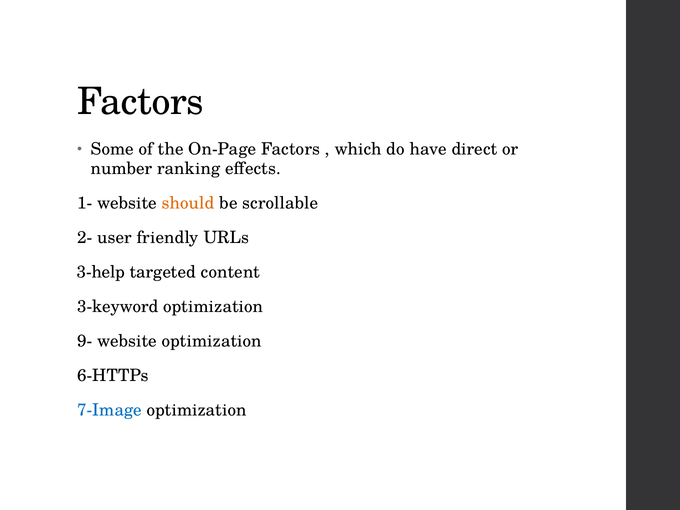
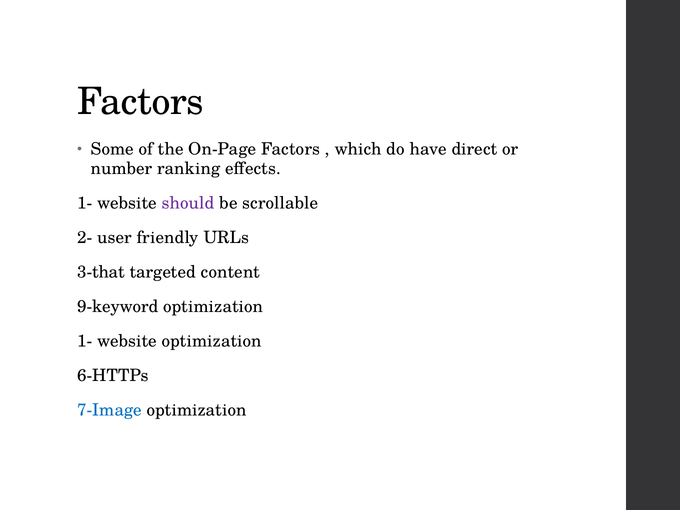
should colour: orange -> purple
3-help: 3-help -> 3-that
3-keyword: 3-keyword -> 9-keyword
9- at (85, 341): 9- -> 1-
